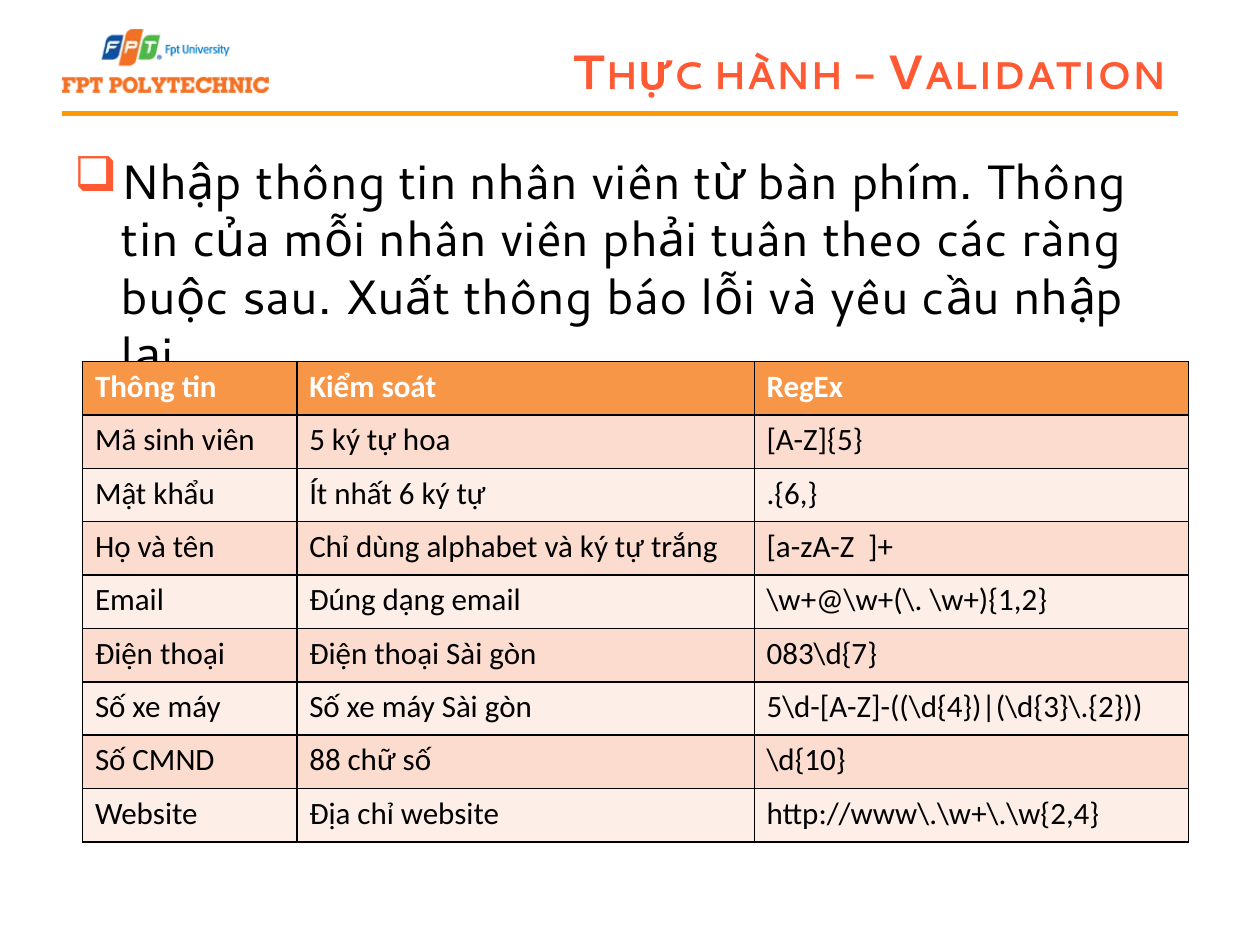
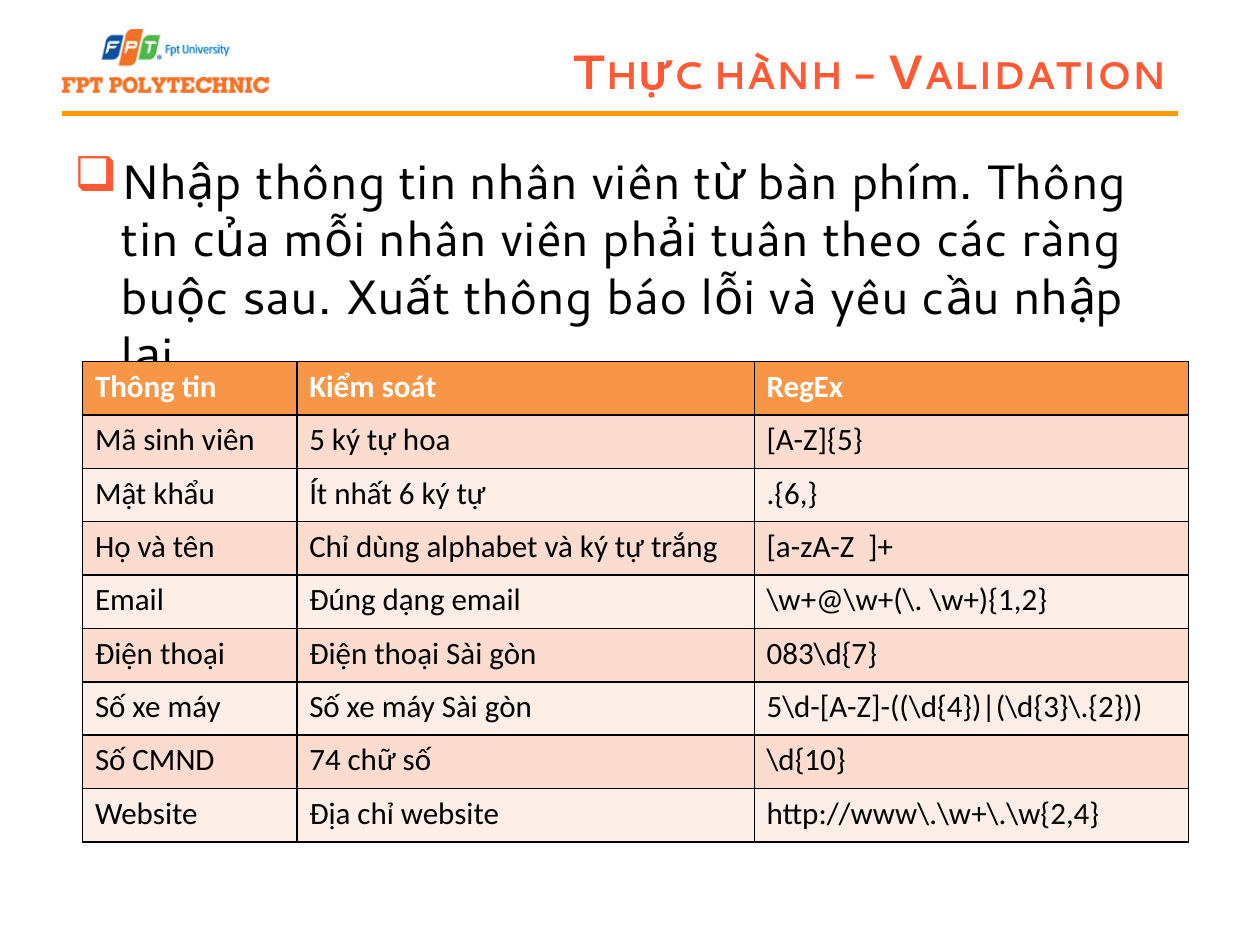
88: 88 -> 74
